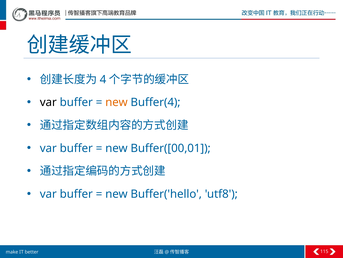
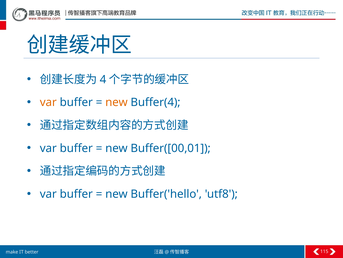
var at (48, 102) colour: black -> orange
